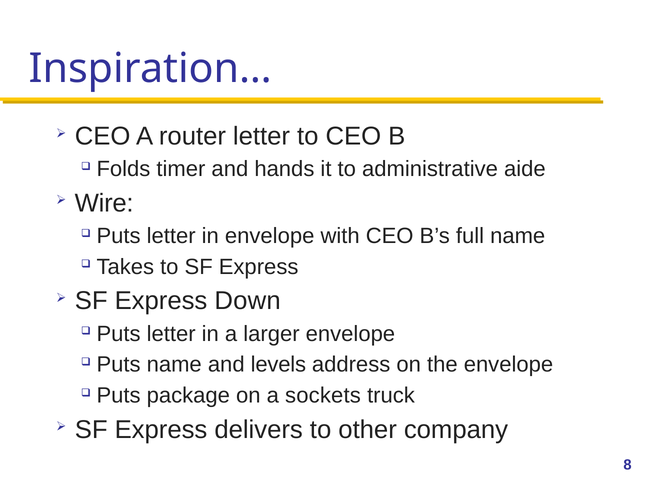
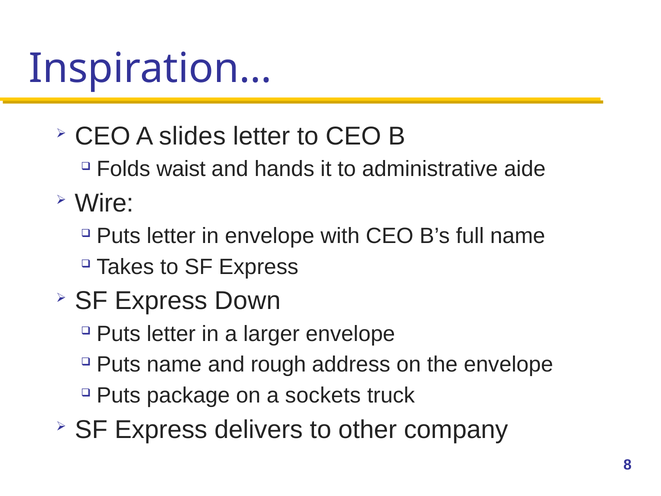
router: router -> slides
timer: timer -> waist
levels: levels -> rough
